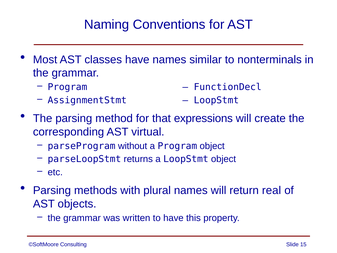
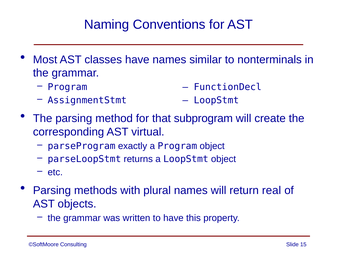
expressions: expressions -> subprogram
without: without -> exactly
